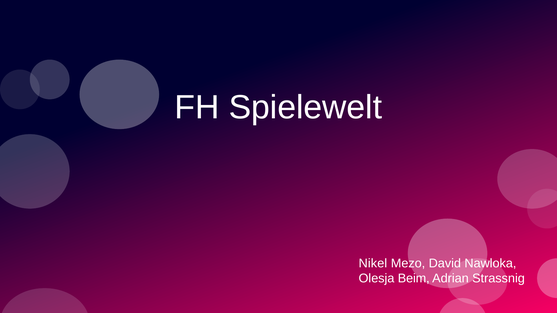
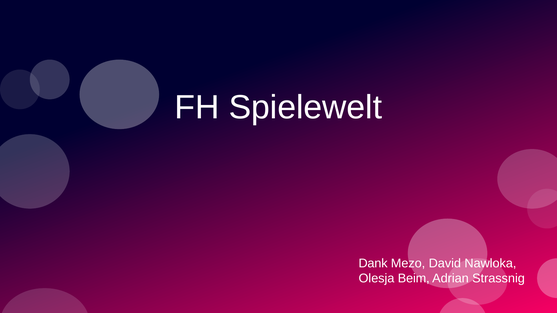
Nikel: Nikel -> Dank
